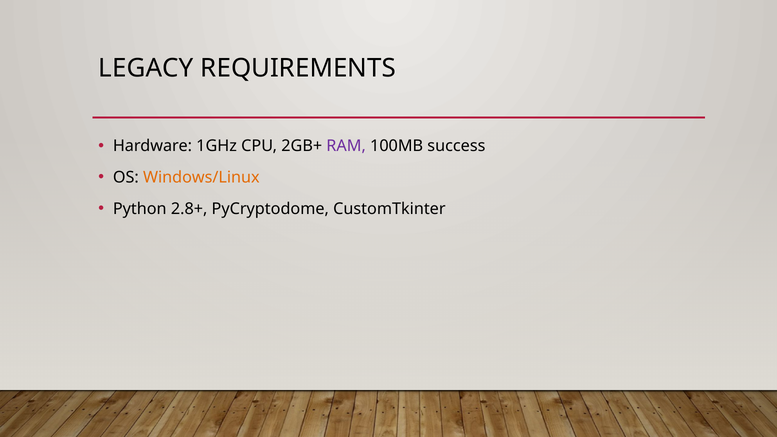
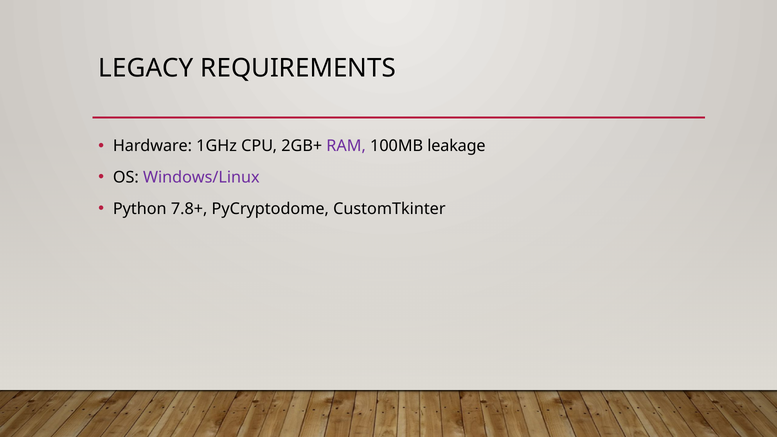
success: success -> leakage
Windows/Linux colour: orange -> purple
2.8+: 2.8+ -> 7.8+
